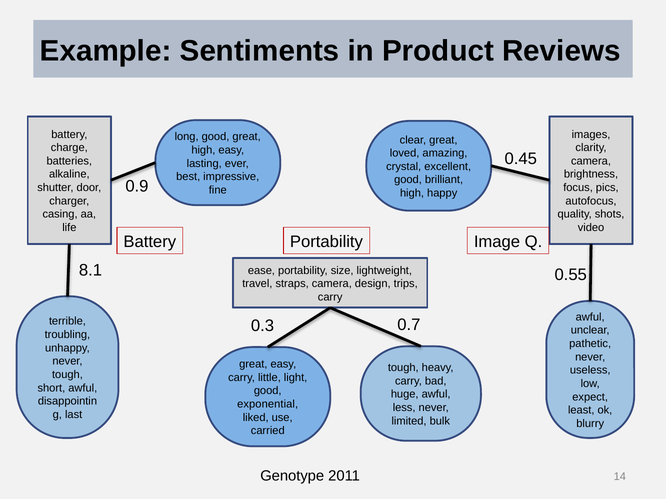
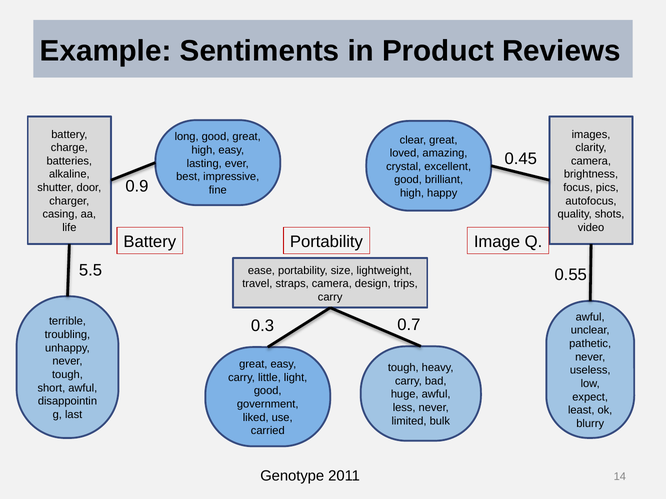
8.1: 8.1 -> 5.5
exponential: exponential -> government
